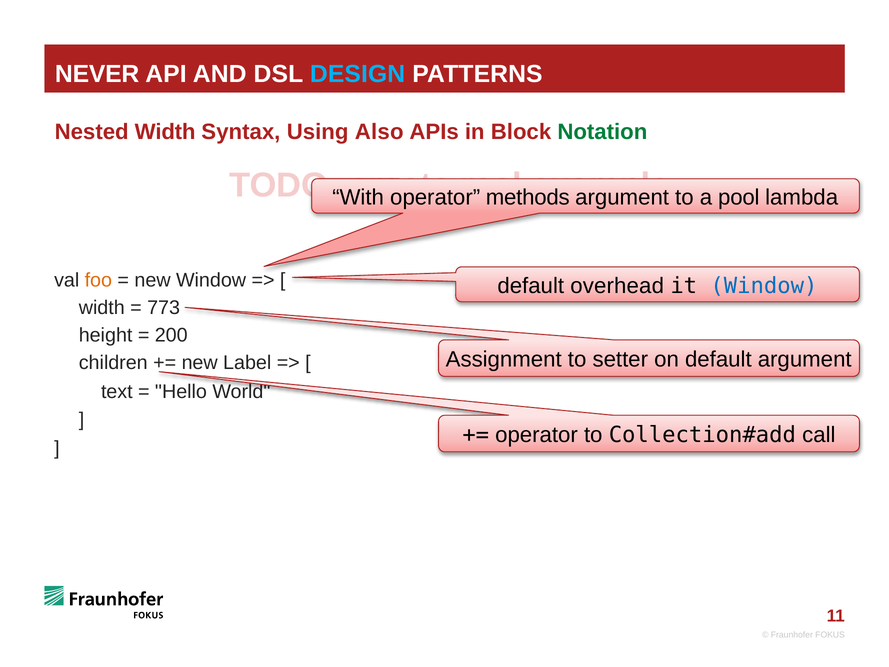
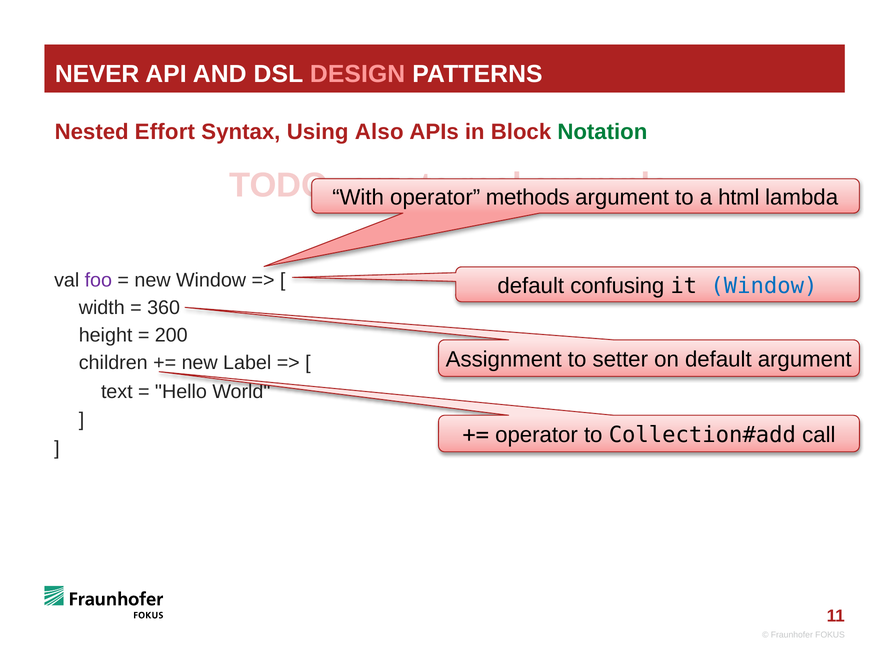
DESIGN colour: light blue -> pink
Nested Width: Width -> Effort
pool: pool -> html
foo colour: orange -> purple
overhead: overhead -> confusing
773: 773 -> 360
